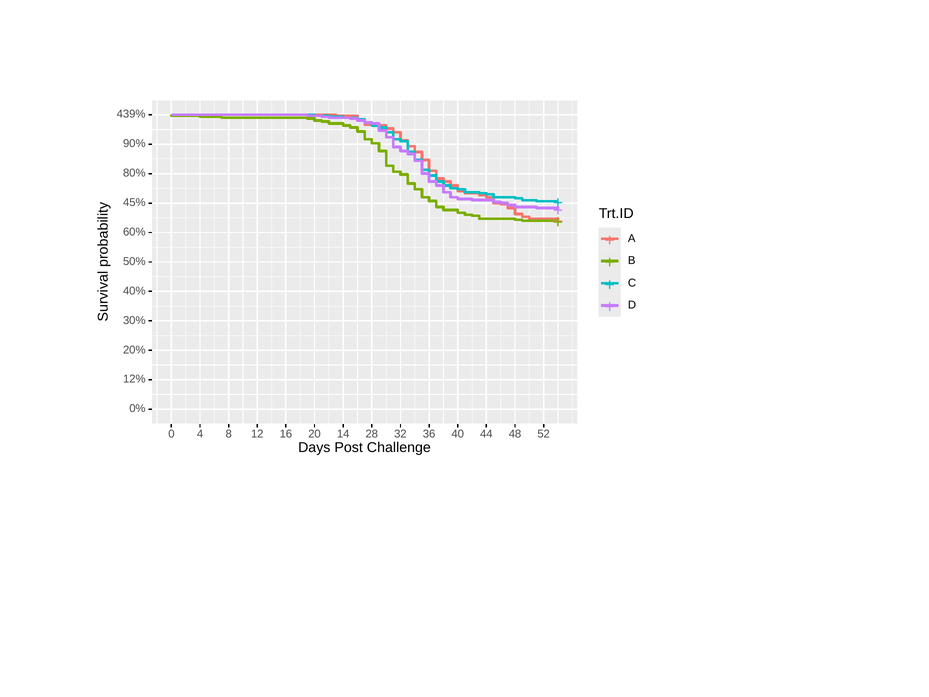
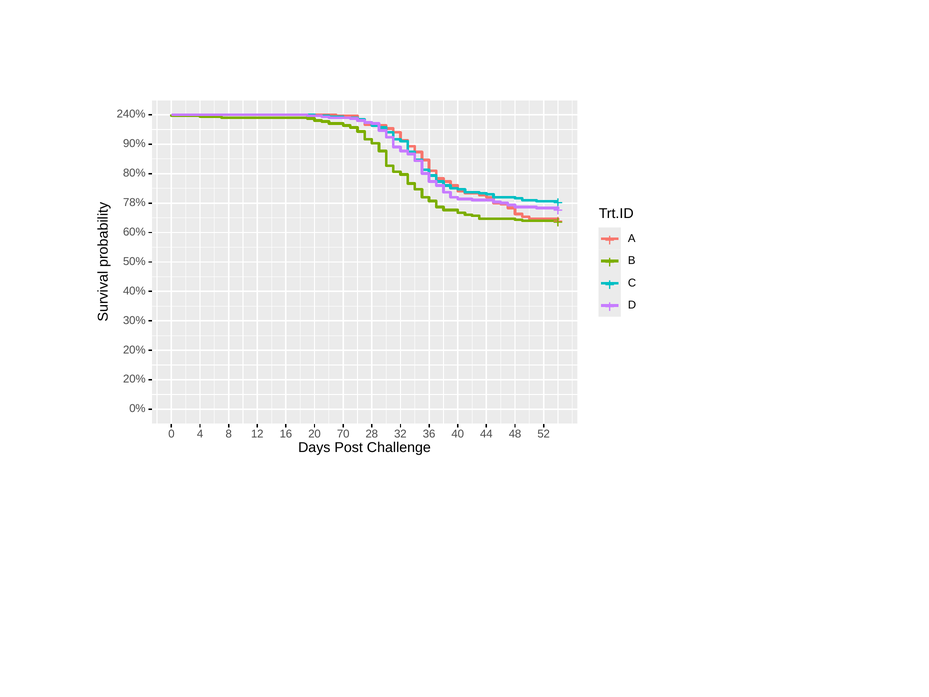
439%: 439% -> 240%
45%: 45% -> 78%
12% at (134, 379): 12% -> 20%
14: 14 -> 70
